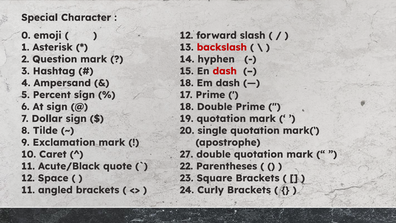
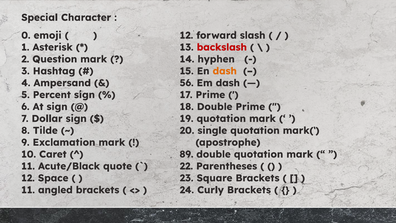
dash at (225, 71) colour: red -> orange
18 at (187, 83): 18 -> 56
27: 27 -> 89
